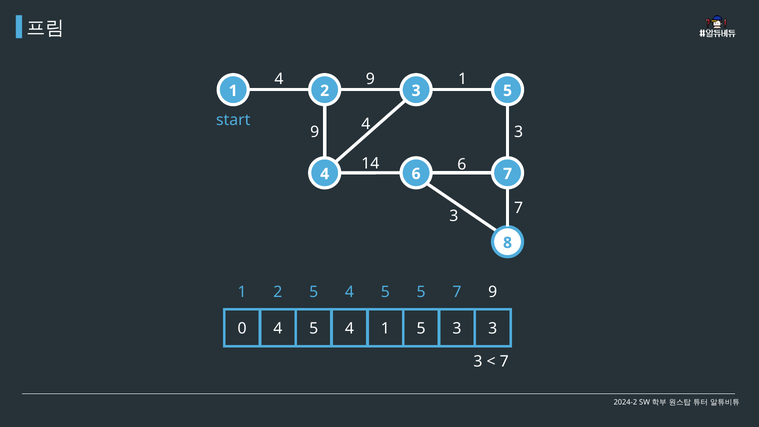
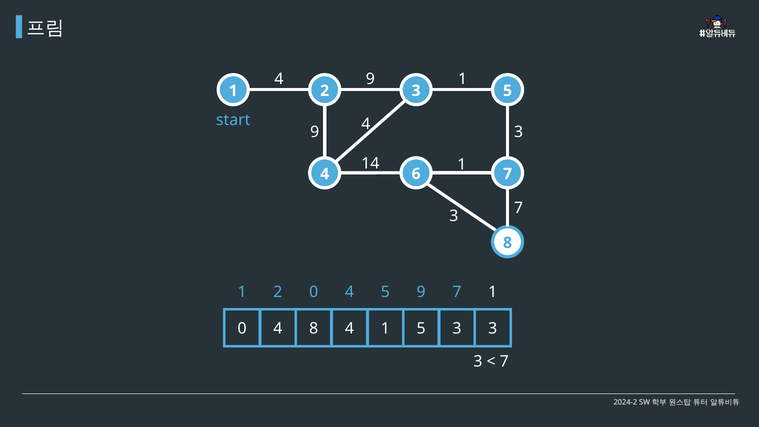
14 6: 6 -> 1
2 5: 5 -> 0
5 5: 5 -> 9
7 9: 9 -> 1
0 4 5: 5 -> 8
